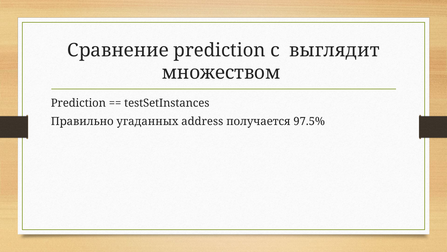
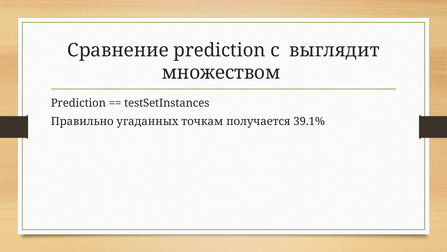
address: address -> точкам
97.5%: 97.5% -> 39.1%
